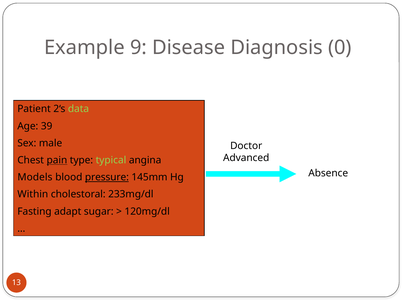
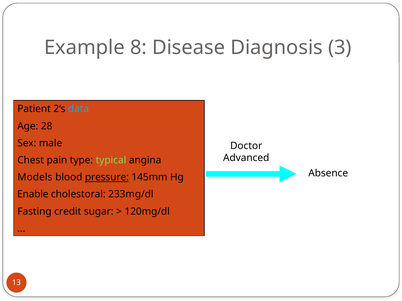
9: 9 -> 8
0: 0 -> 3
data colour: light green -> light blue
39: 39 -> 28
pain underline: present -> none
Within: Within -> Enable
adapt: adapt -> credit
